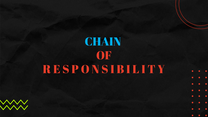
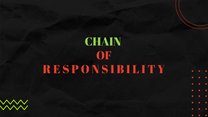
CHAIN colour: light blue -> light green
